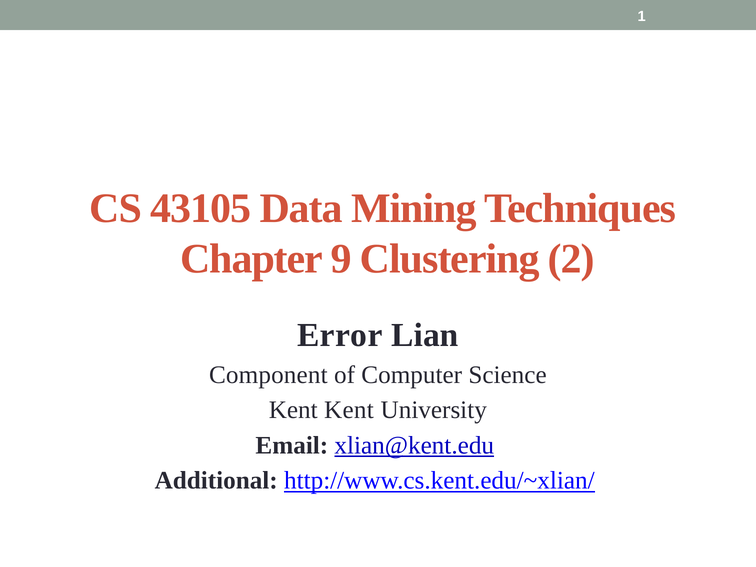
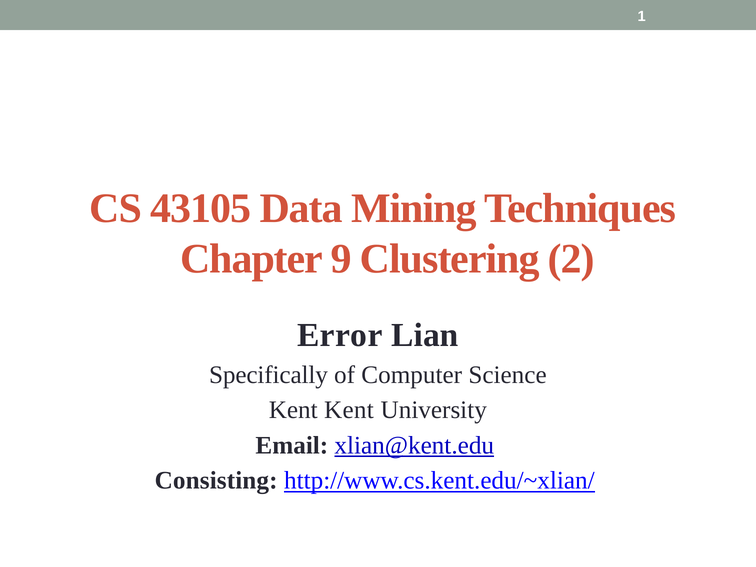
Component: Component -> Specifically
Additional: Additional -> Consisting
